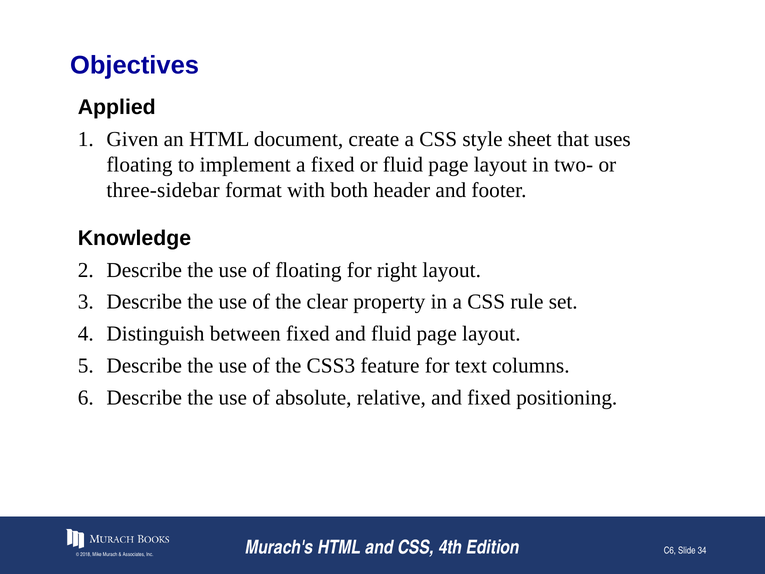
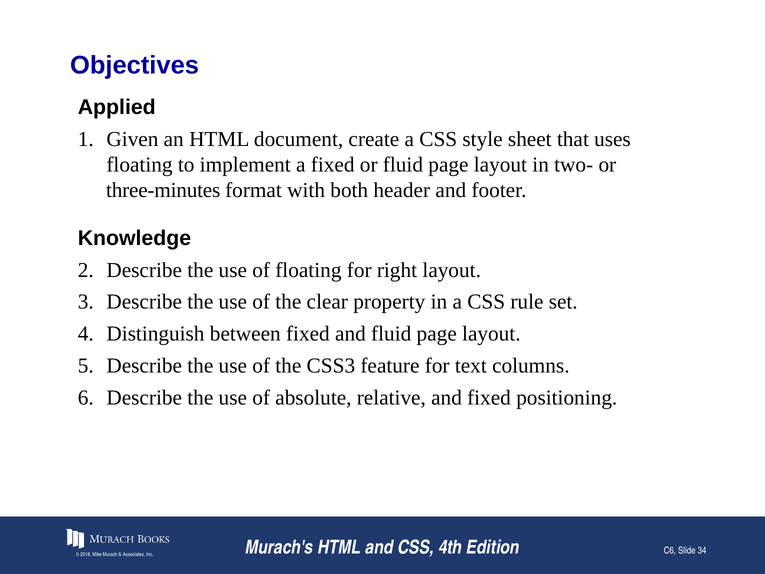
three-sidebar: three-sidebar -> three-minutes
